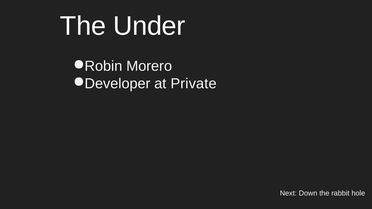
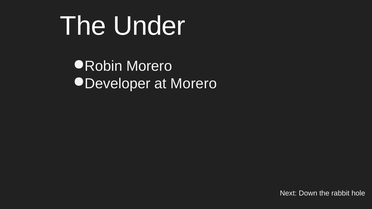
at Private: Private -> Morero
